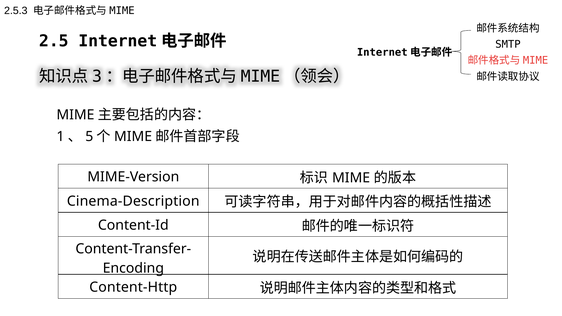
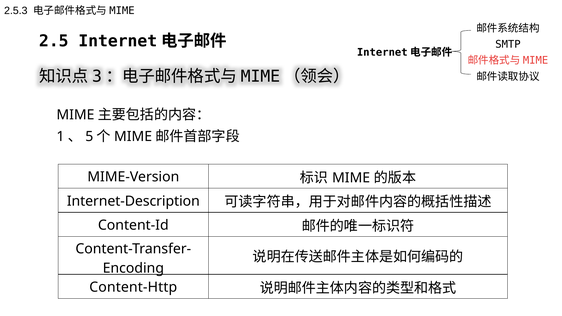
Cinema-Description: Cinema-Description -> Internet-Description
